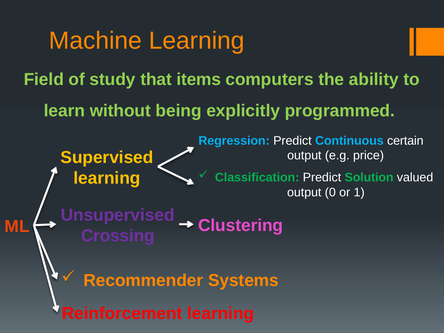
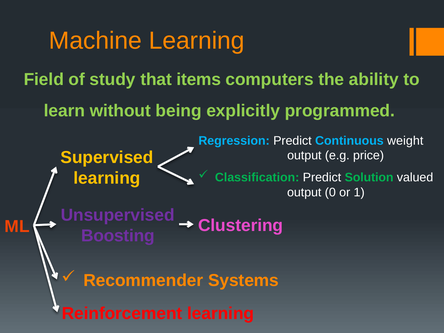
certain: certain -> weight
Crossing: Crossing -> Boosting
